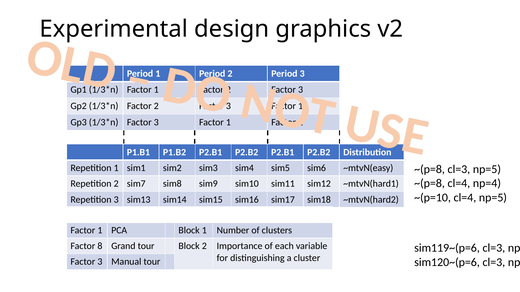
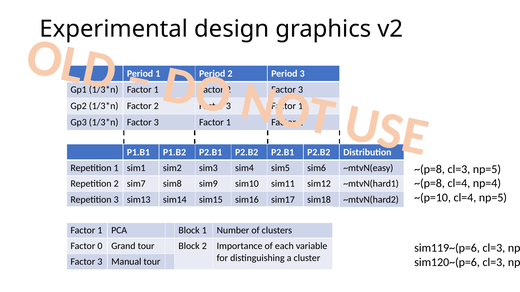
8: 8 -> 0
